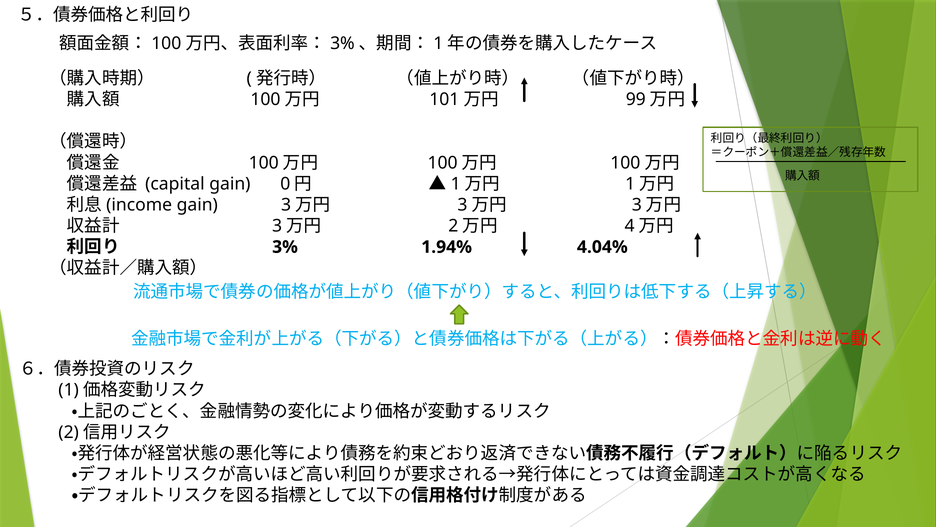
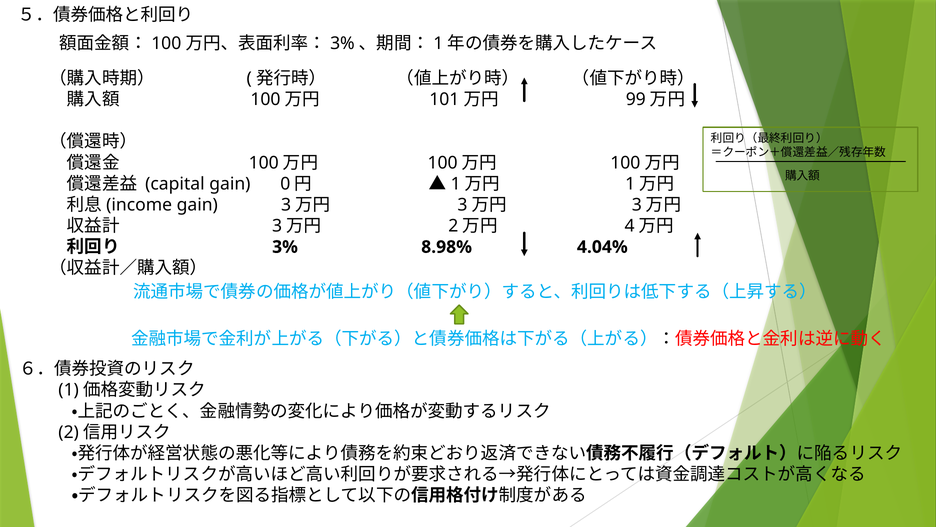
1.94%: 1.94% -> 8.98%
